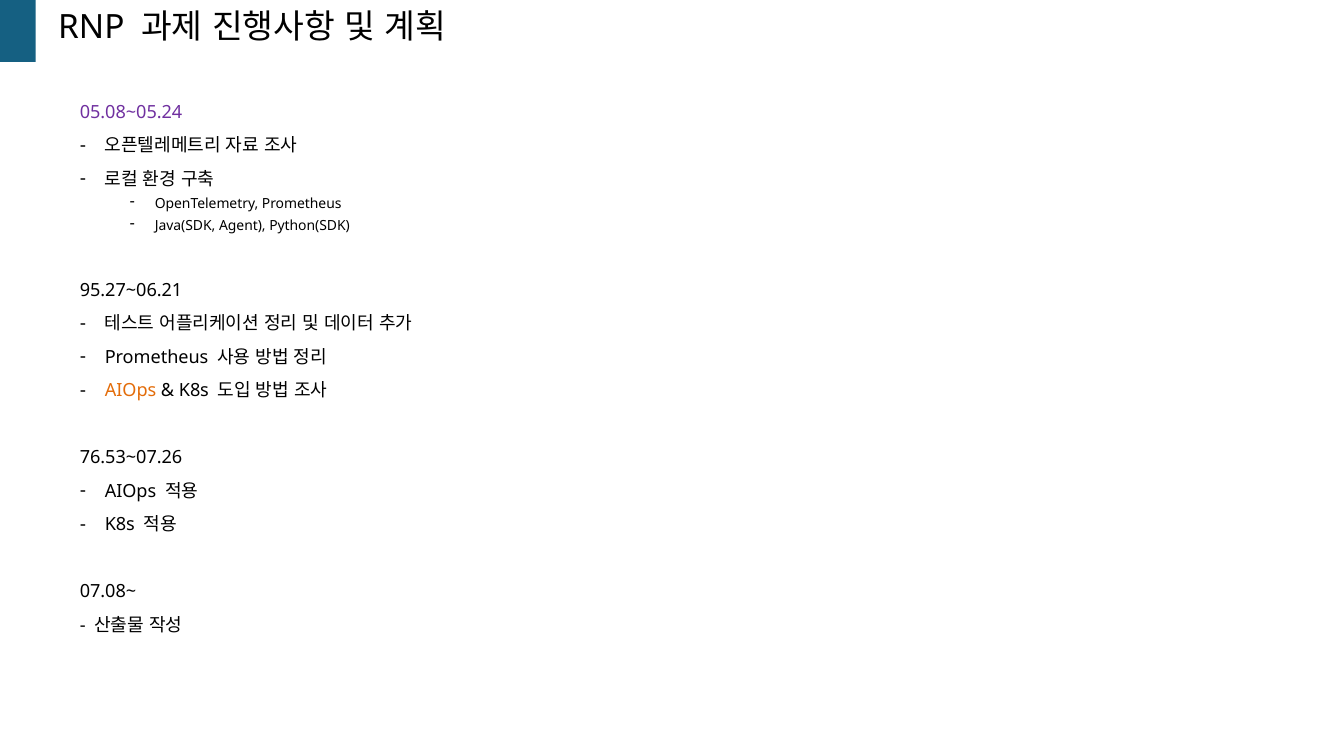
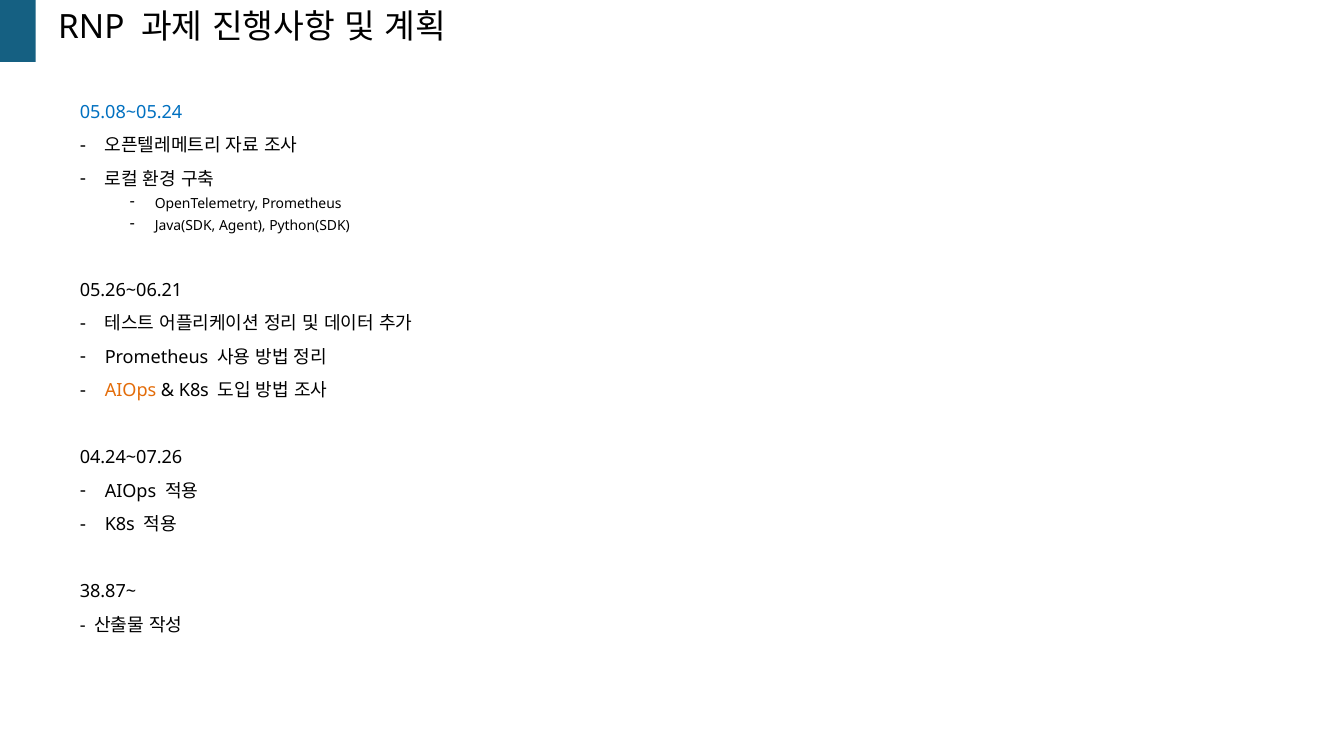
05.08~05.24 colour: purple -> blue
95.27~06.21: 95.27~06.21 -> 05.26~06.21
76.53~07.26: 76.53~07.26 -> 04.24~07.26
07.08~: 07.08~ -> 38.87~
